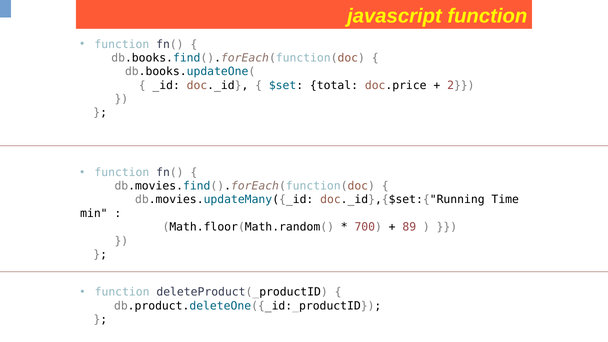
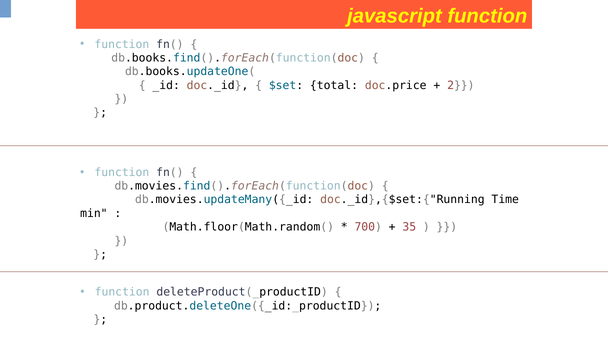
89: 89 -> 35
